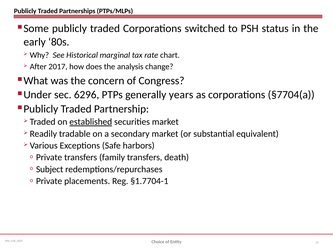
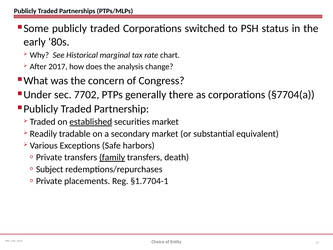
6296: 6296 -> 7702
years: years -> there
family underline: none -> present
